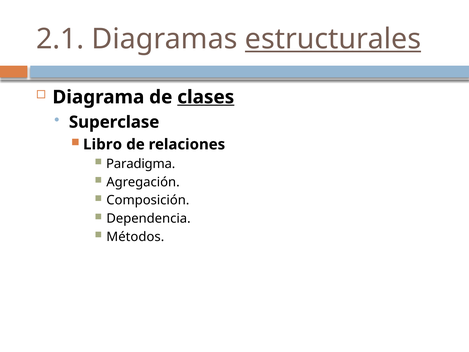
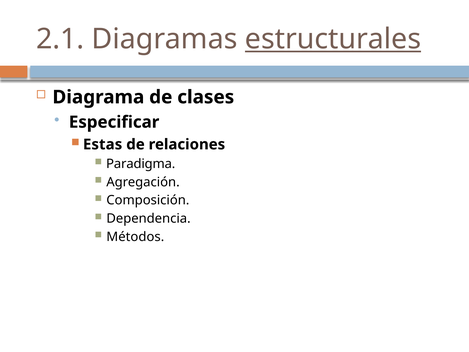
clases underline: present -> none
Superclase: Superclase -> Especificar
Libro: Libro -> Estas
